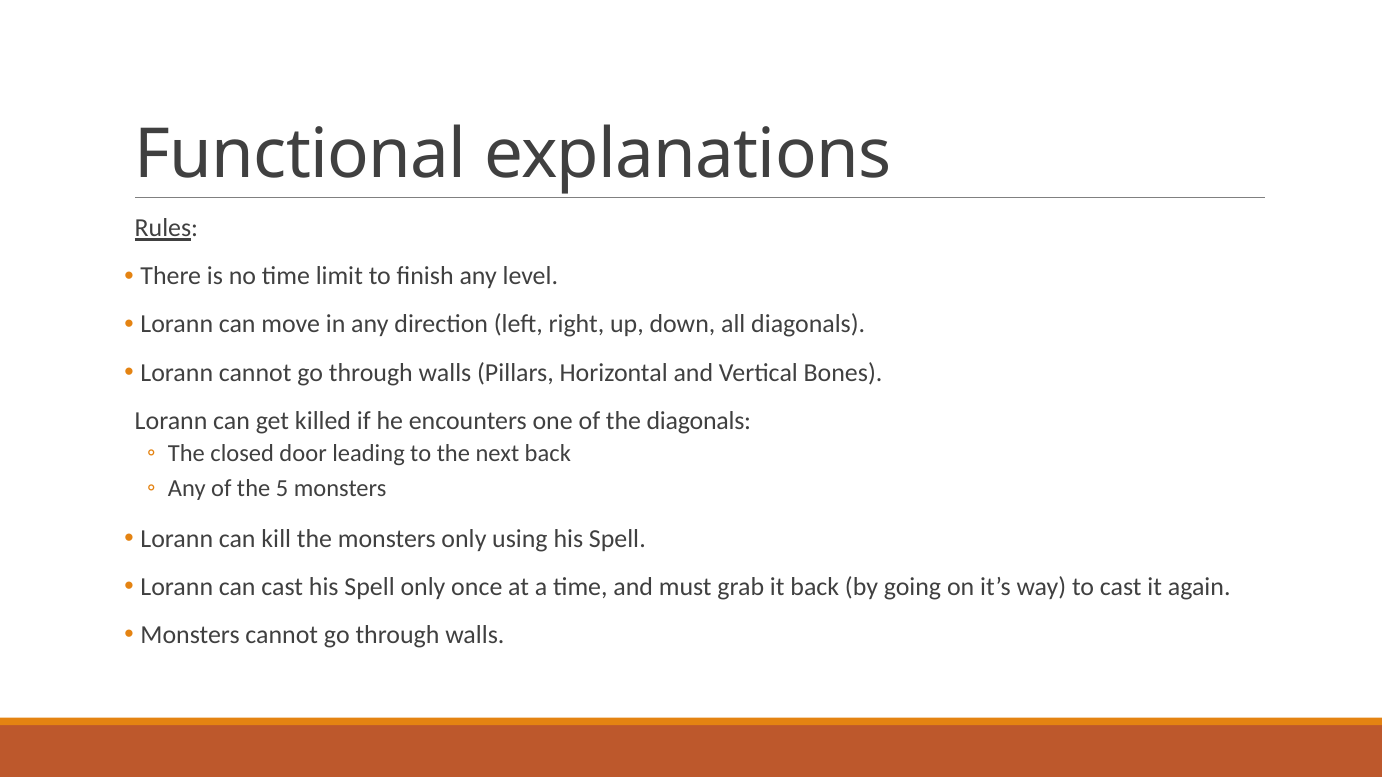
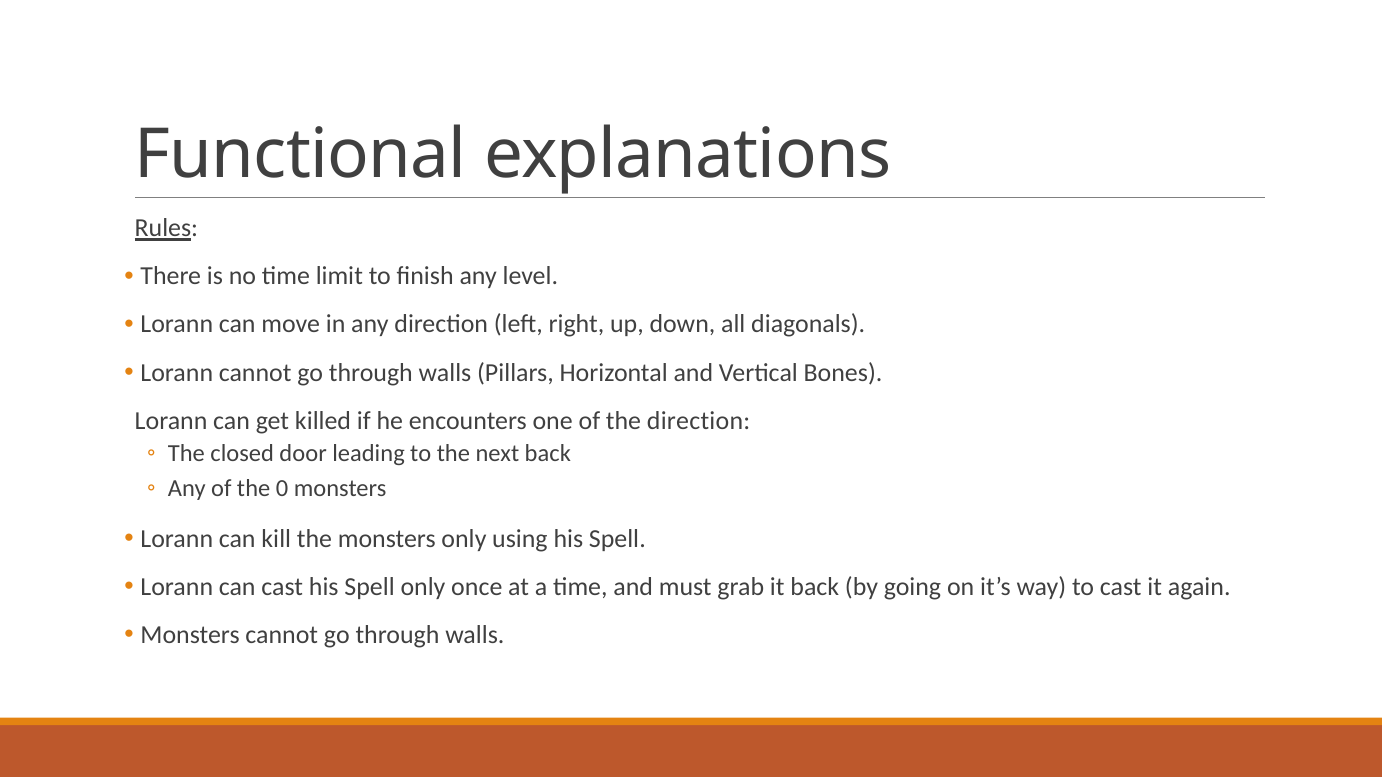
the diagonals: diagonals -> direction
5: 5 -> 0
